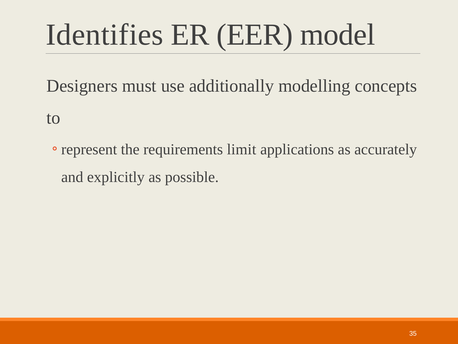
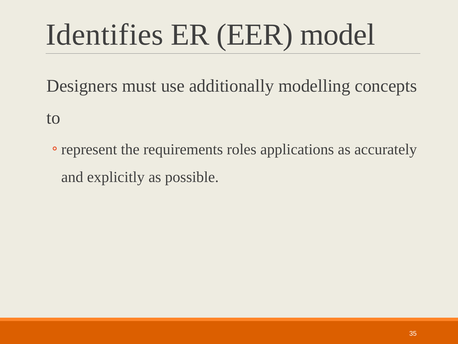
limit: limit -> roles
